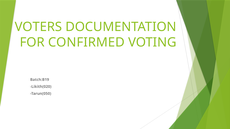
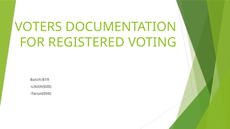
CONFIRMED: CONFIRMED -> REGISTERED
